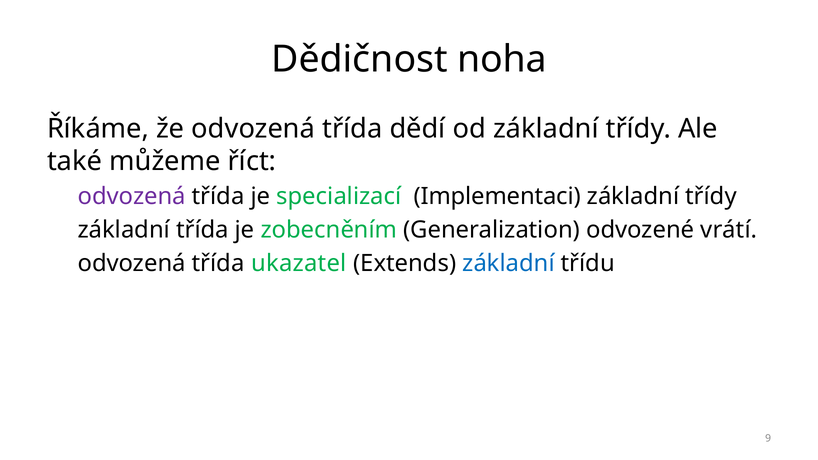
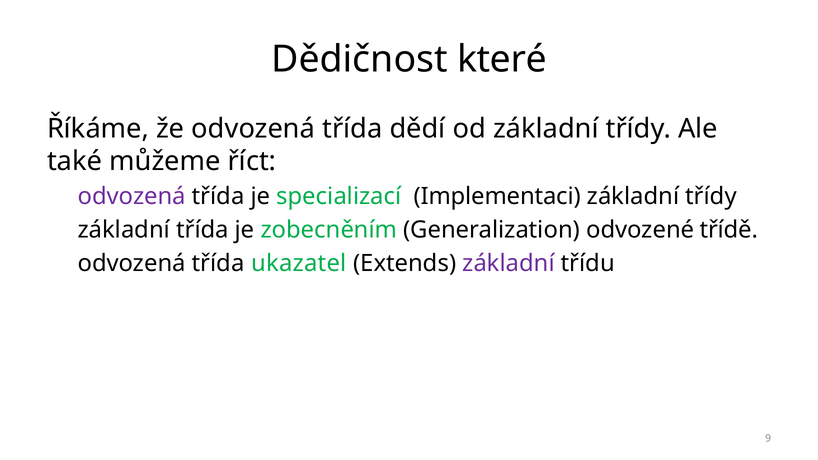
noha: noha -> které
vrátí: vrátí -> třídě
základní at (509, 263) colour: blue -> purple
